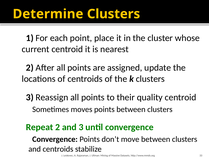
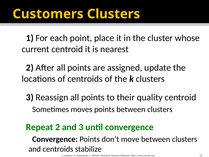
Determine: Determine -> Customers
